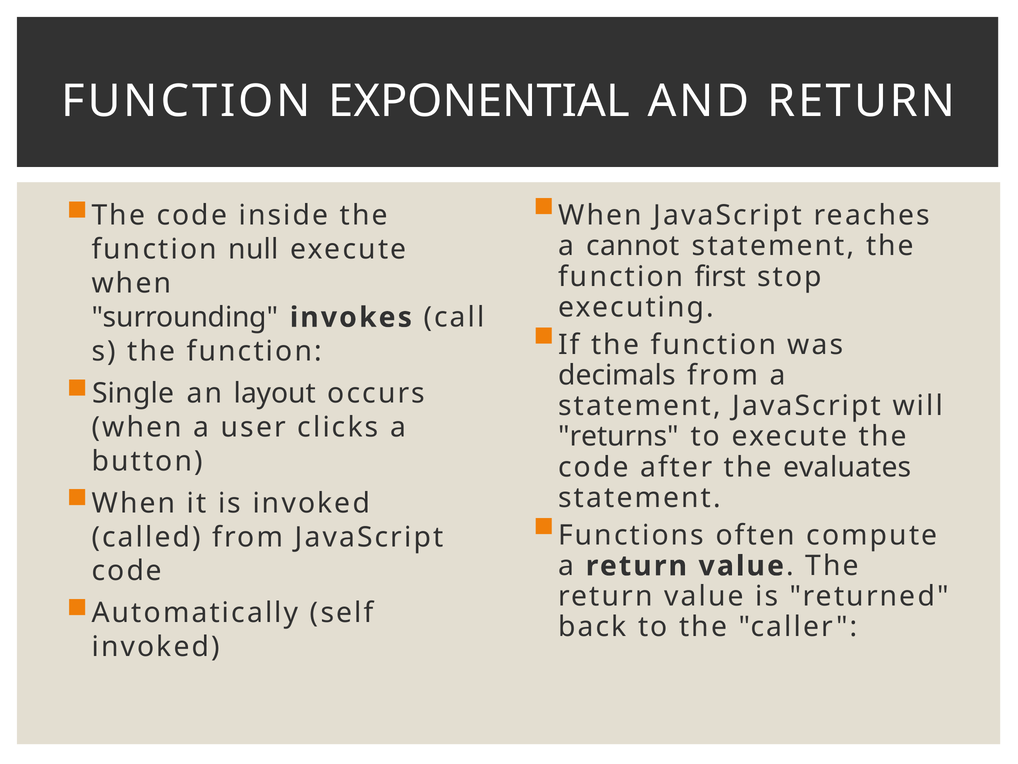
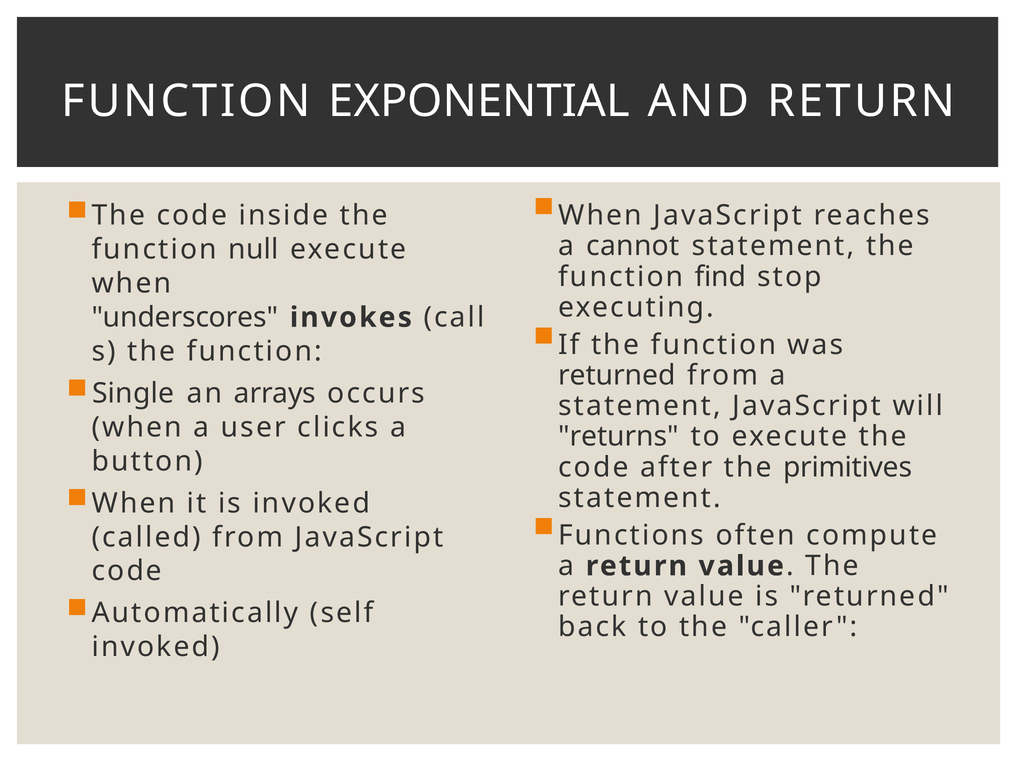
first: first -> find
surrounding: surrounding -> underscores
decimals at (617, 375): decimals -> returned
layout: layout -> arrays
evaluates: evaluates -> primitives
